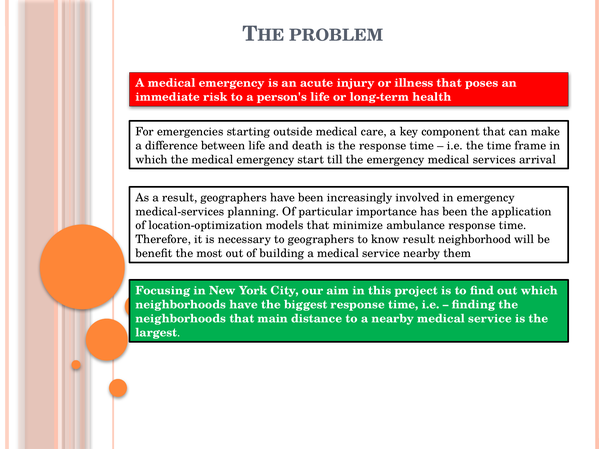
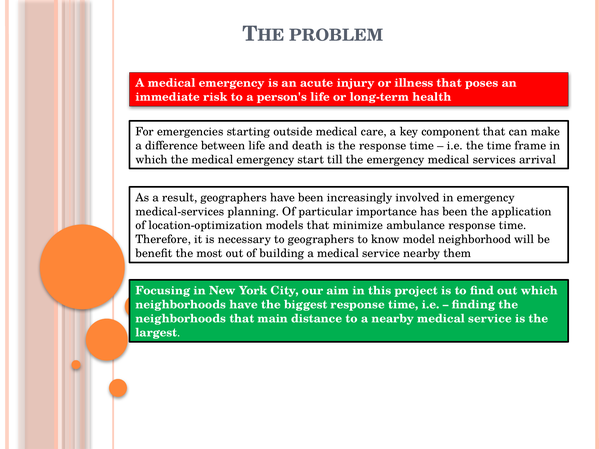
know result: result -> model
